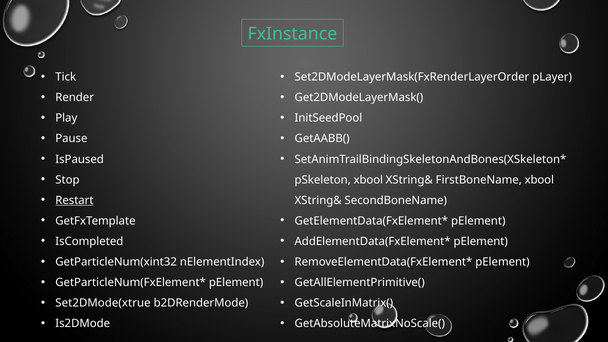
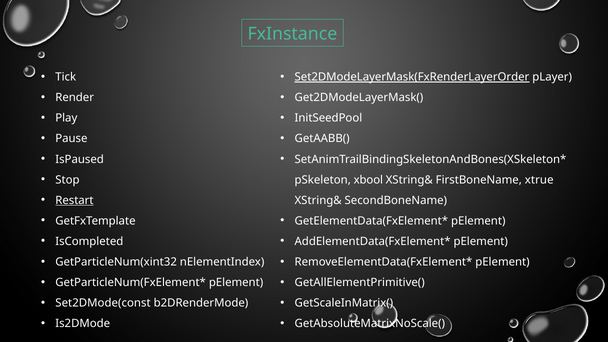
Set2DModeLayerMask(FxRenderLayerOrder underline: none -> present
FirstBoneName xbool: xbool -> xtrue
Set2DMode(xtrue: Set2DMode(xtrue -> Set2DMode(const
